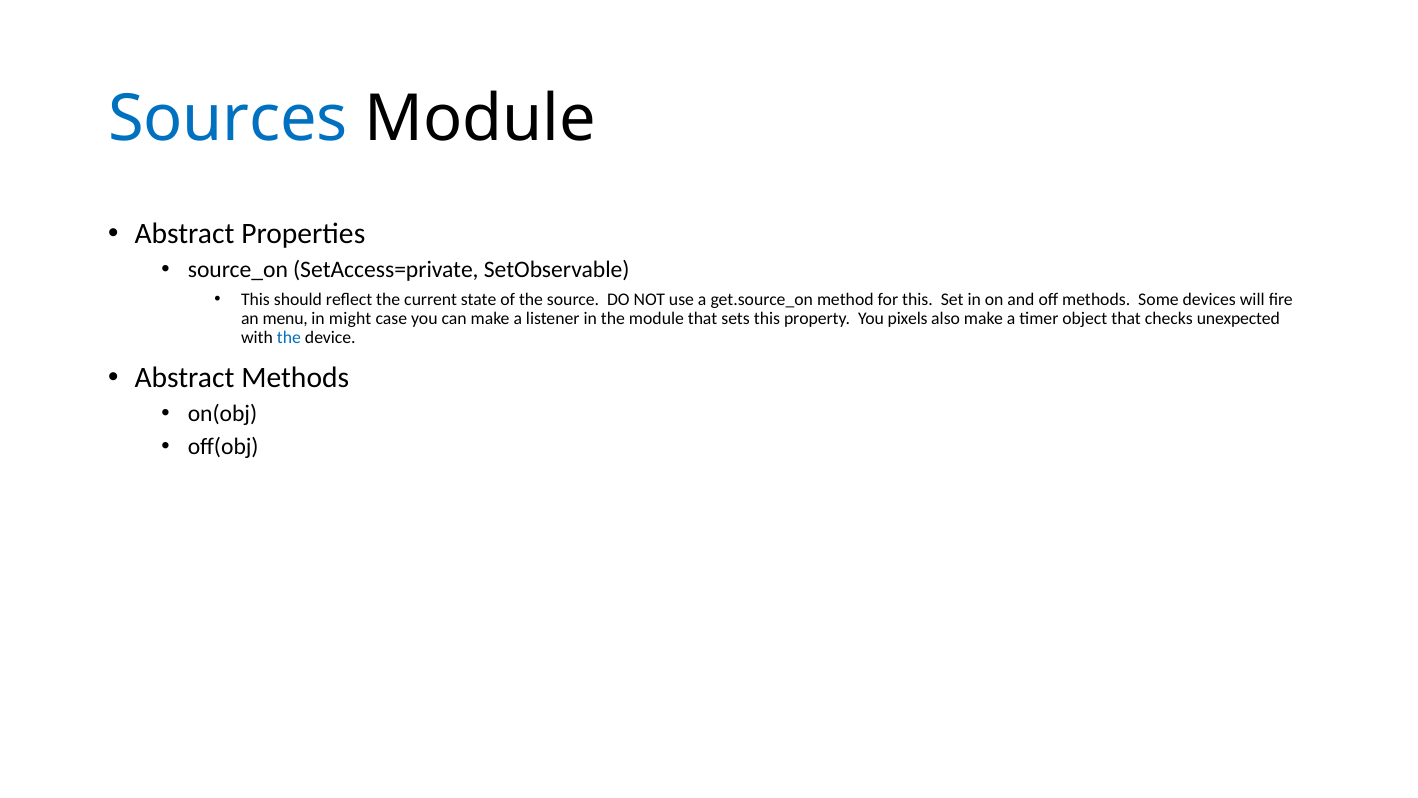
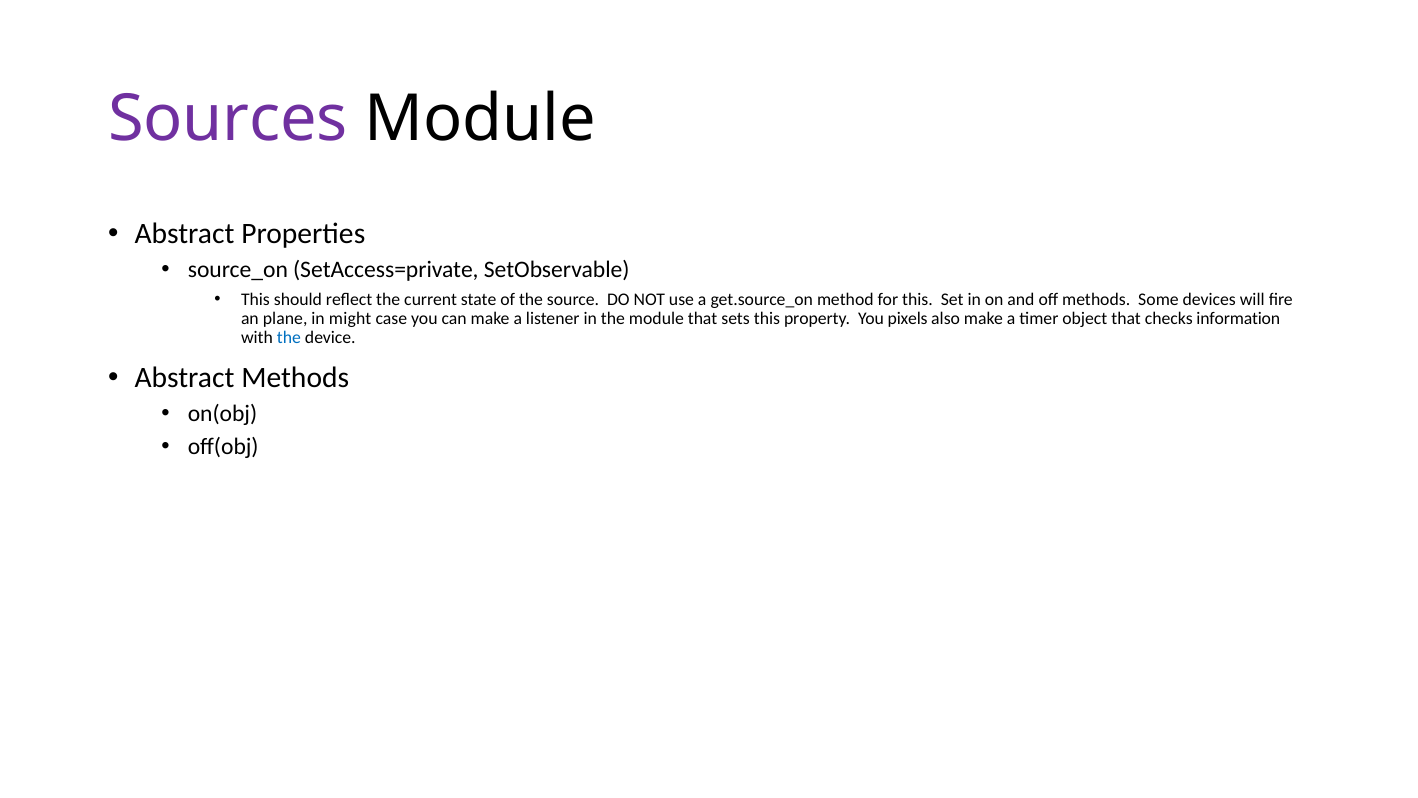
Sources colour: blue -> purple
menu: menu -> plane
unexpected: unexpected -> information
